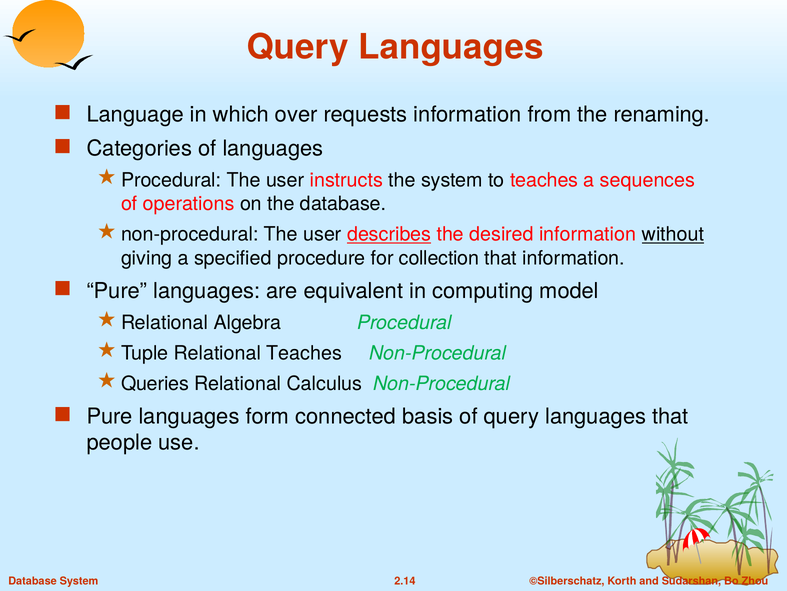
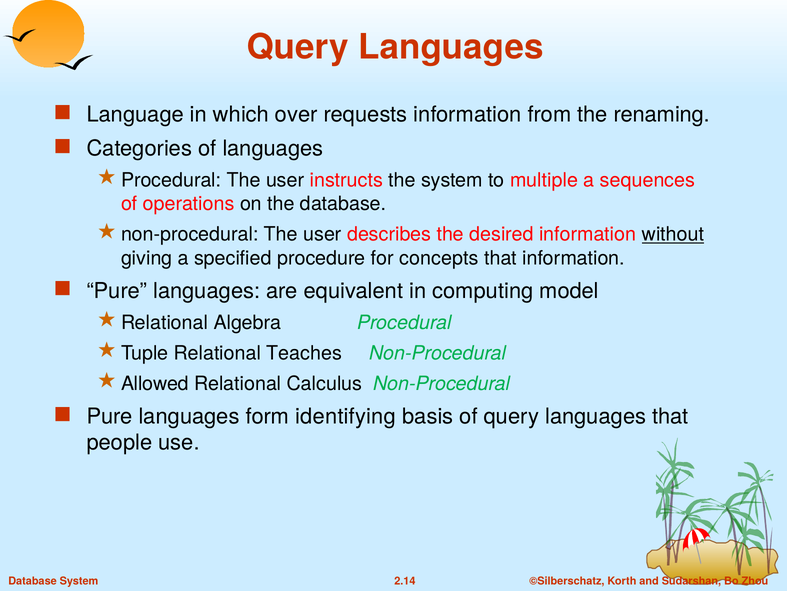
to teaches: teaches -> multiple
describes underline: present -> none
collection: collection -> concepts
Queries: Queries -> Allowed
connected: connected -> identifying
